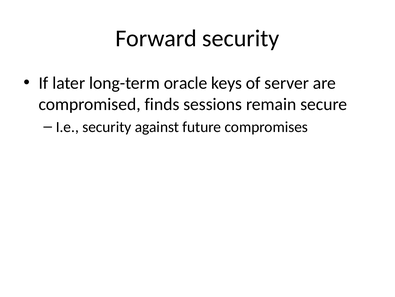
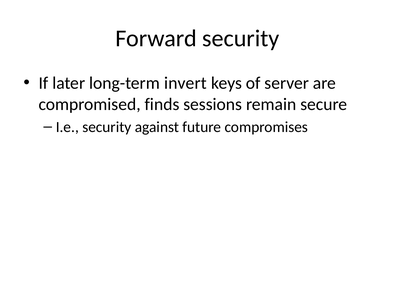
oracle: oracle -> invert
